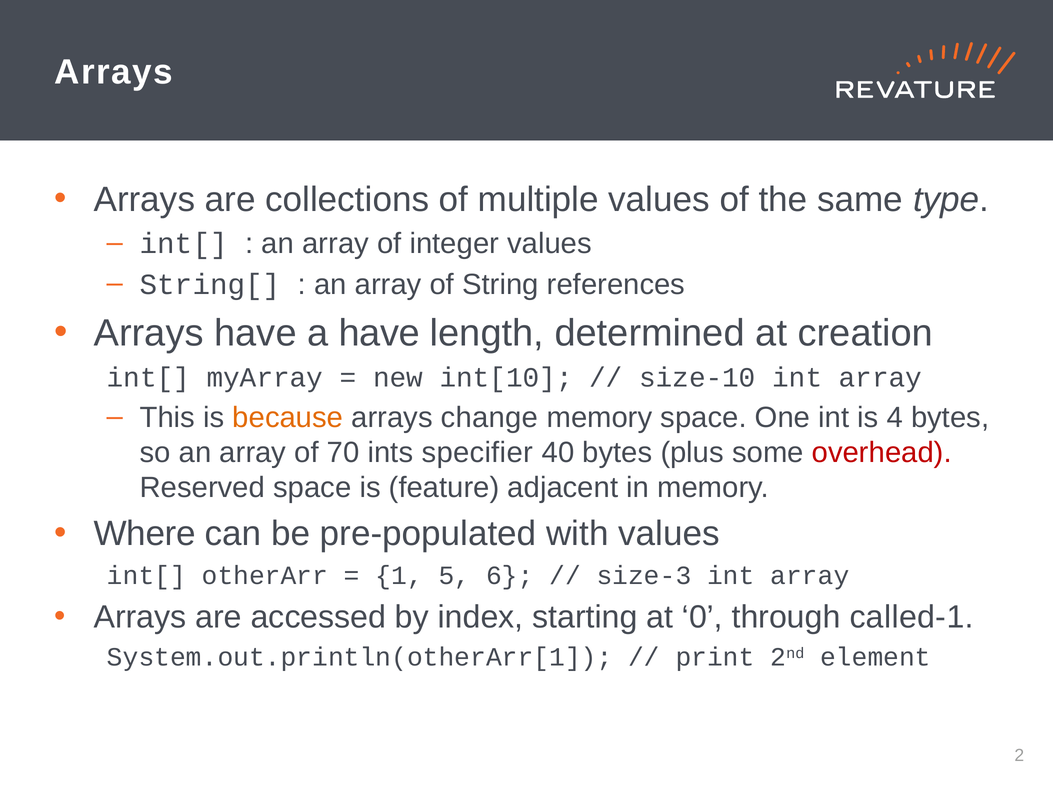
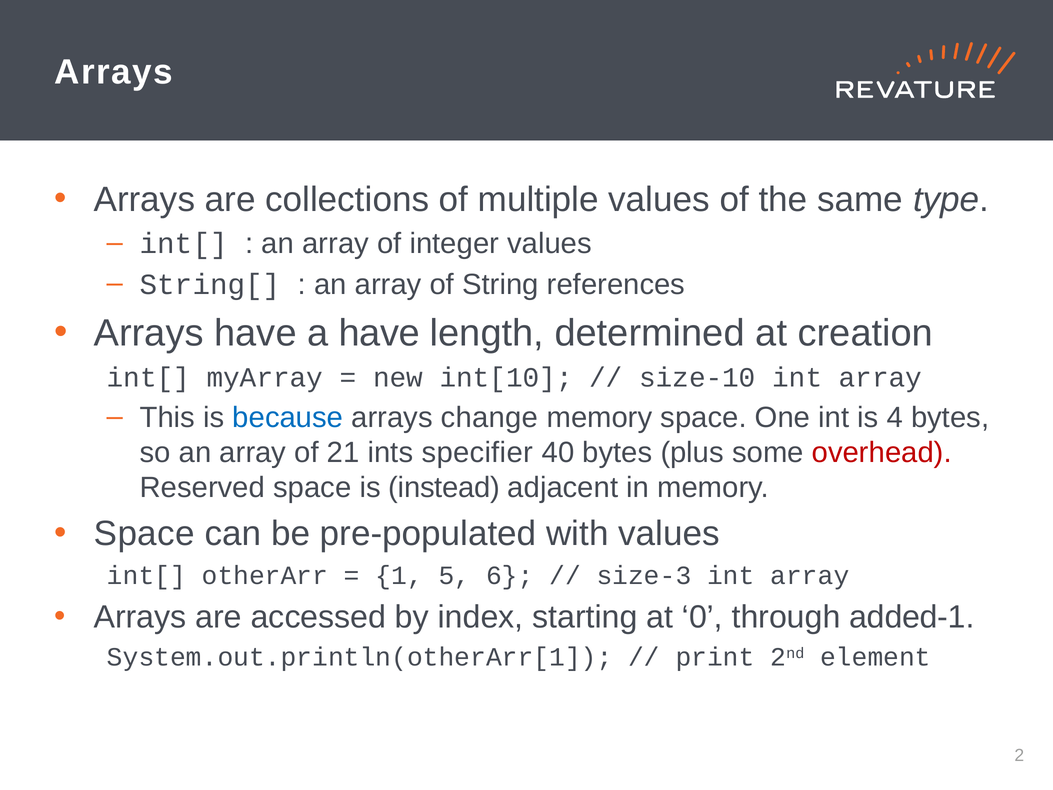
because colour: orange -> blue
70: 70 -> 21
feature: feature -> instead
Where at (145, 534): Where -> Space
called-1: called-1 -> added-1
